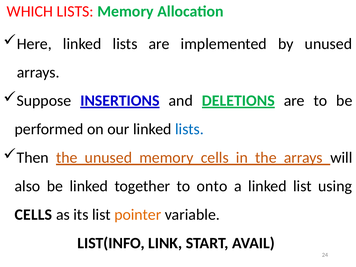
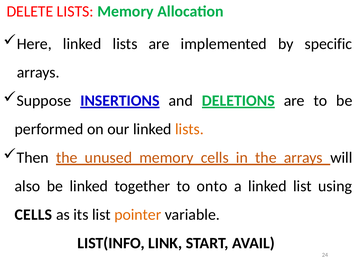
WHICH: WHICH -> DELETE
by unused: unused -> specific
lists at (189, 129) colour: blue -> orange
